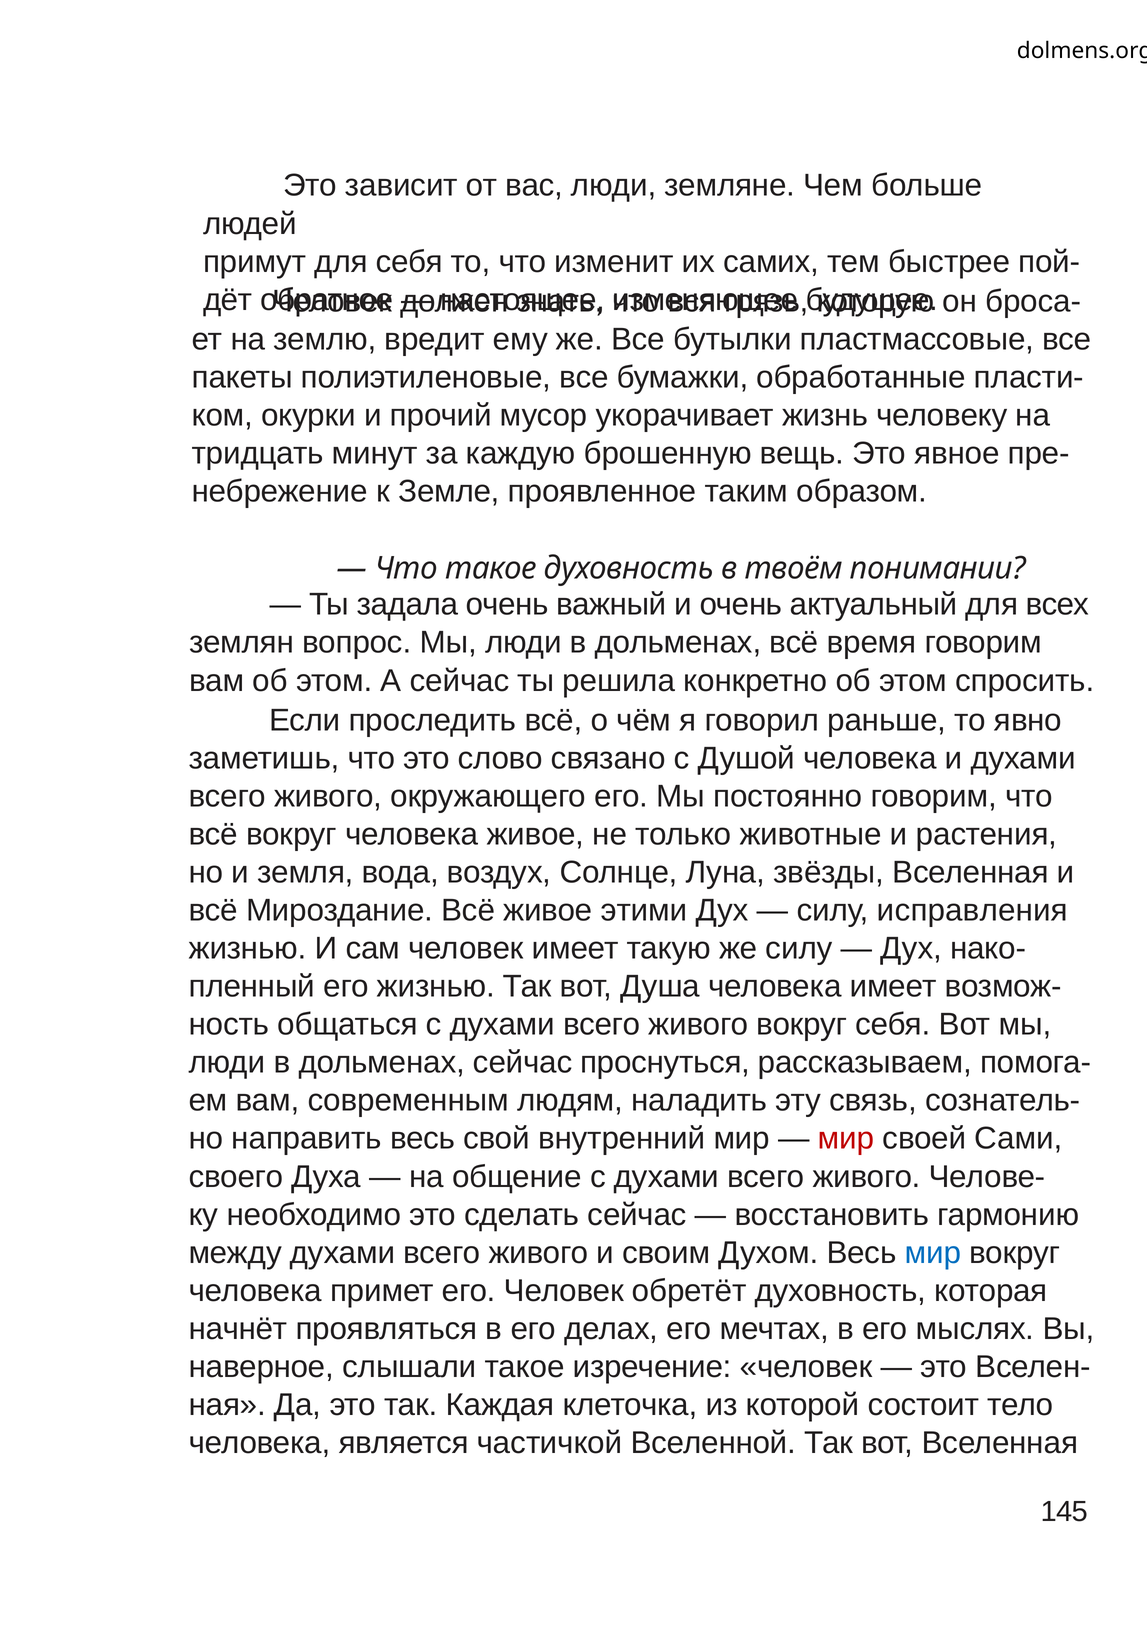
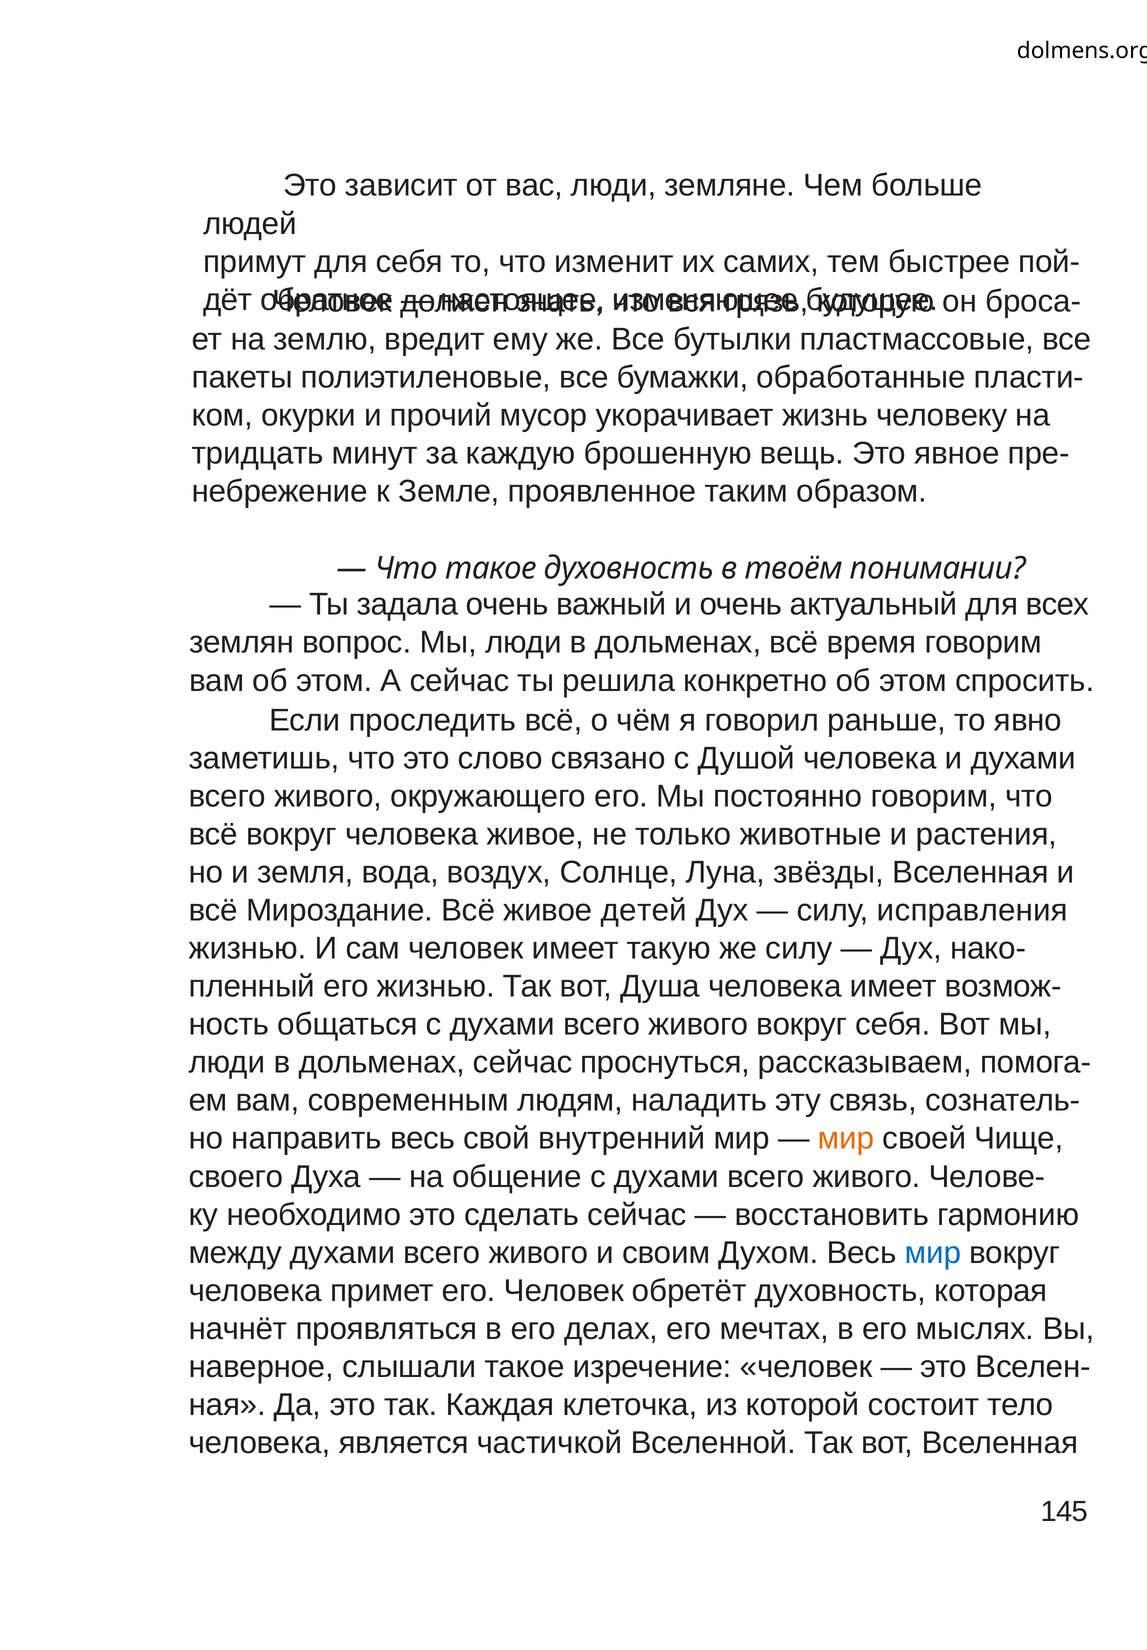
этими: этими -> детей
мир at (846, 1139) colour: red -> orange
Сами: Сами -> Чище
